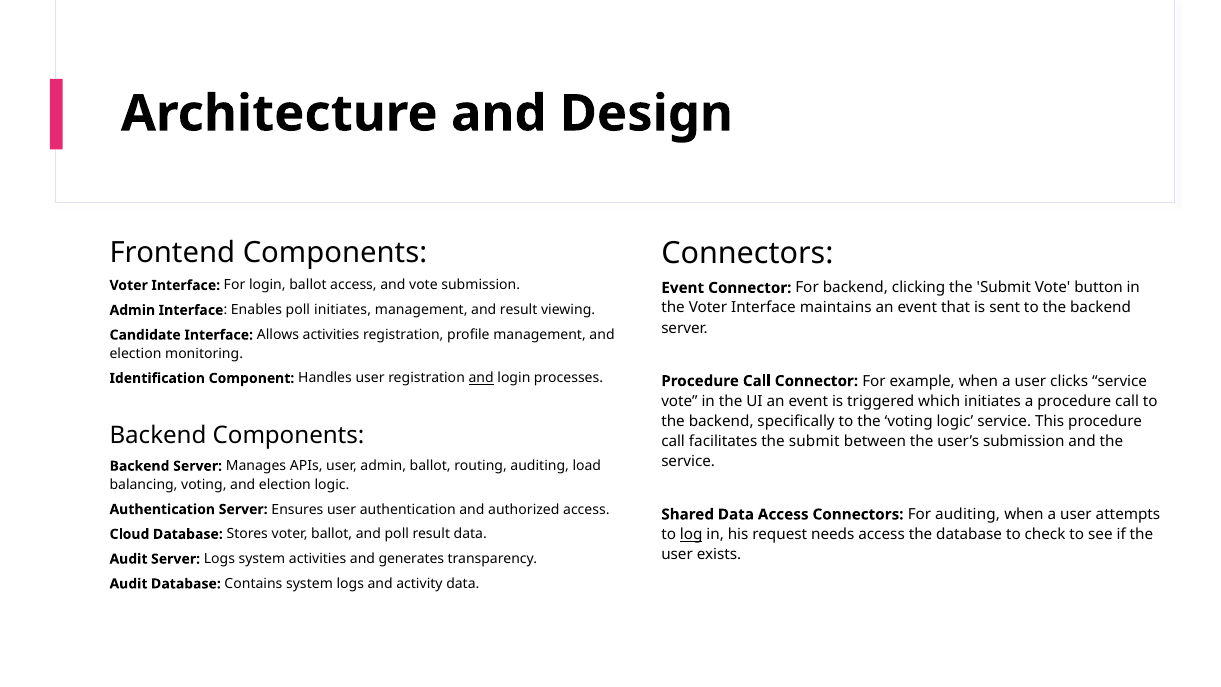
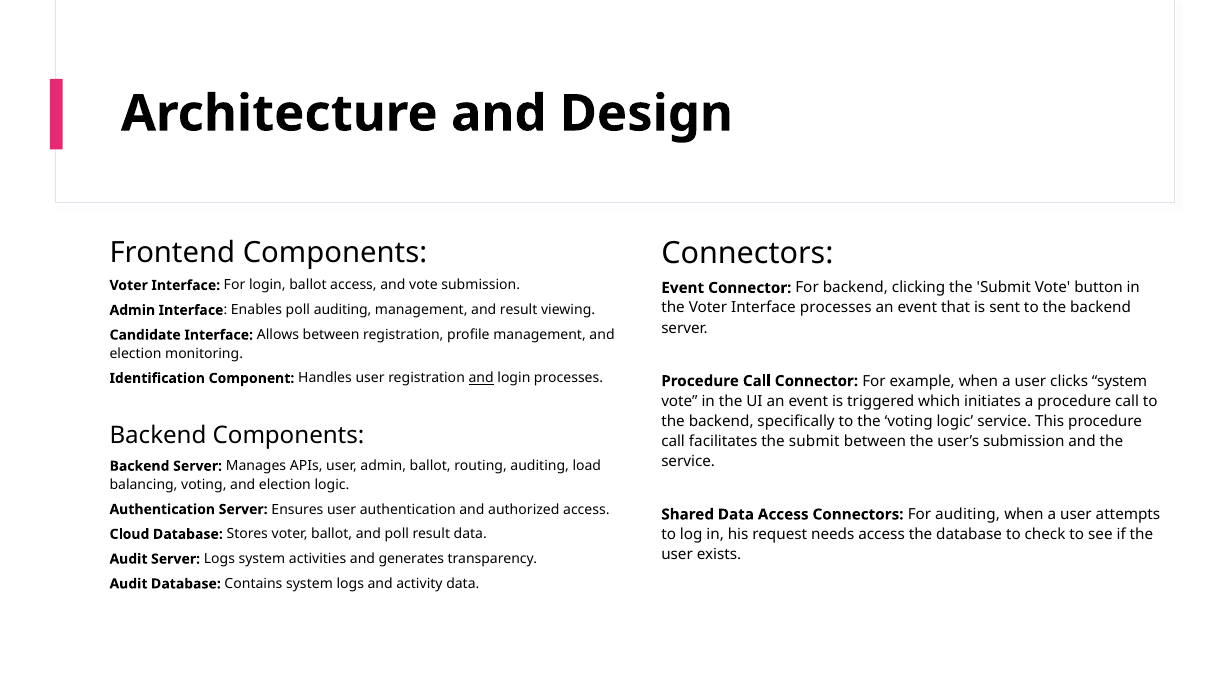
Interface maintains: maintains -> processes
poll initiates: initiates -> auditing
Allows activities: activities -> between
clicks service: service -> system
log underline: present -> none
